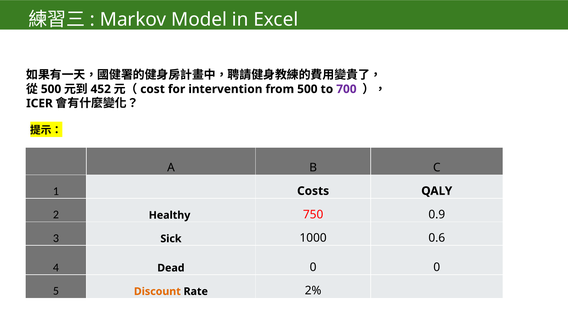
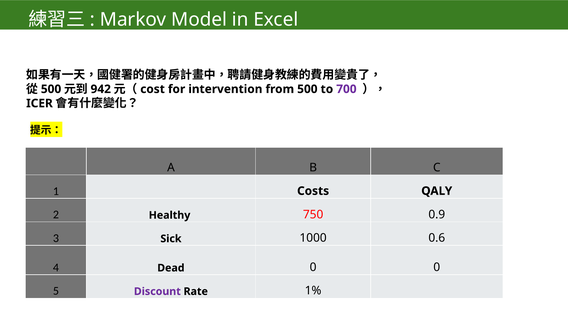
452: 452 -> 942
Discount colour: orange -> purple
2%: 2% -> 1%
